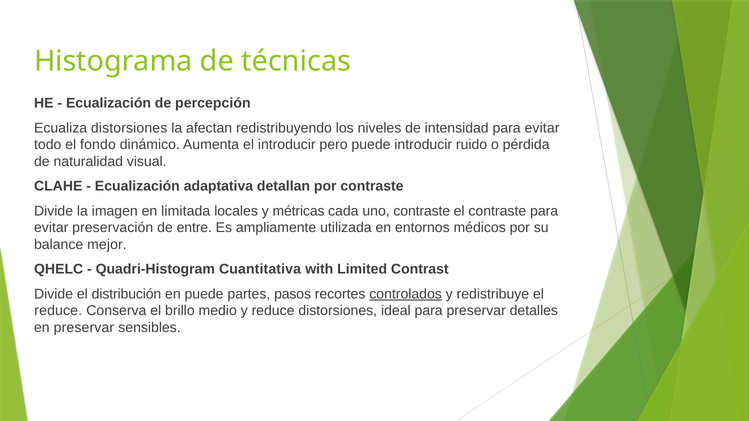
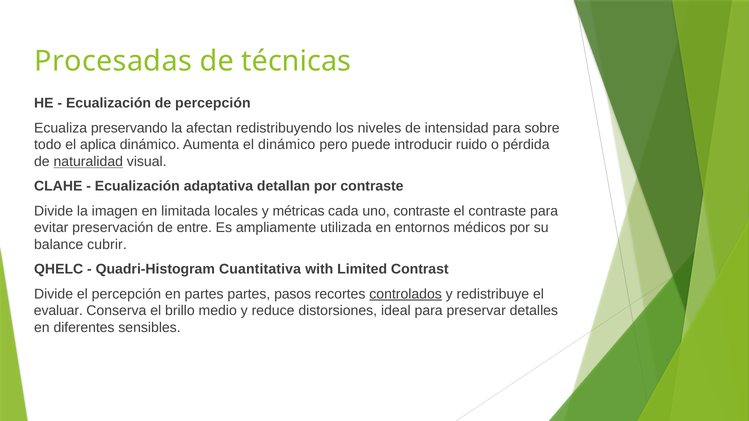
Histograma: Histograma -> Procesadas
Ecualiza distorsiones: distorsiones -> preservando
intensidad para evitar: evitar -> sobre
fondo: fondo -> aplica
el introducir: introducir -> dinámico
naturalidad underline: none -> present
mejor: mejor -> cubrir
el distribución: distribución -> percepción
en puede: puede -> partes
reduce at (58, 311): reduce -> evaluar
en preservar: preservar -> diferentes
